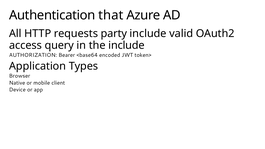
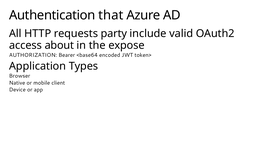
query: query -> about
the include: include -> expose
